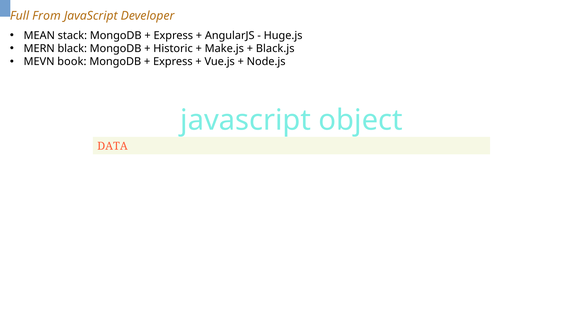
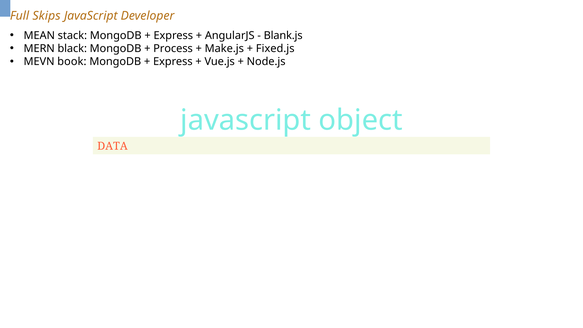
From: From -> Skips
Huge.js: Huge.js -> Blank.js
Historic: Historic -> Process
Black.js: Black.js -> Fixed.js
